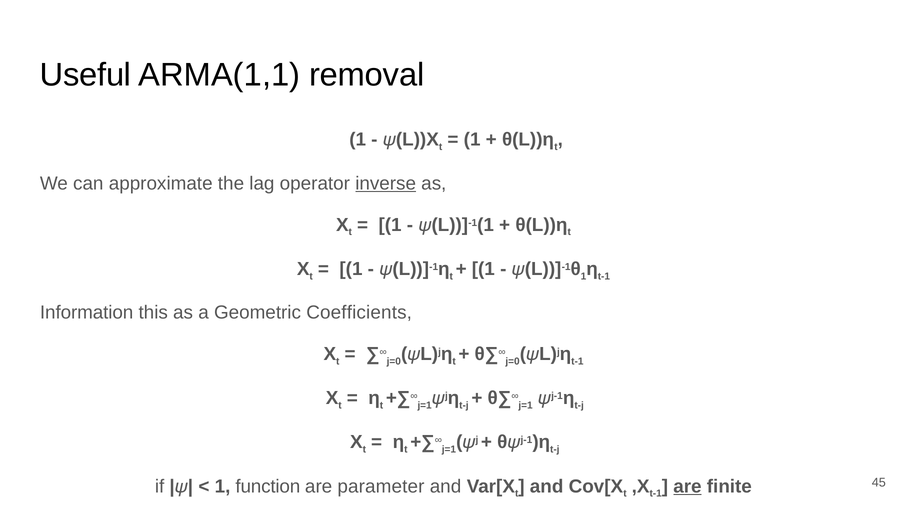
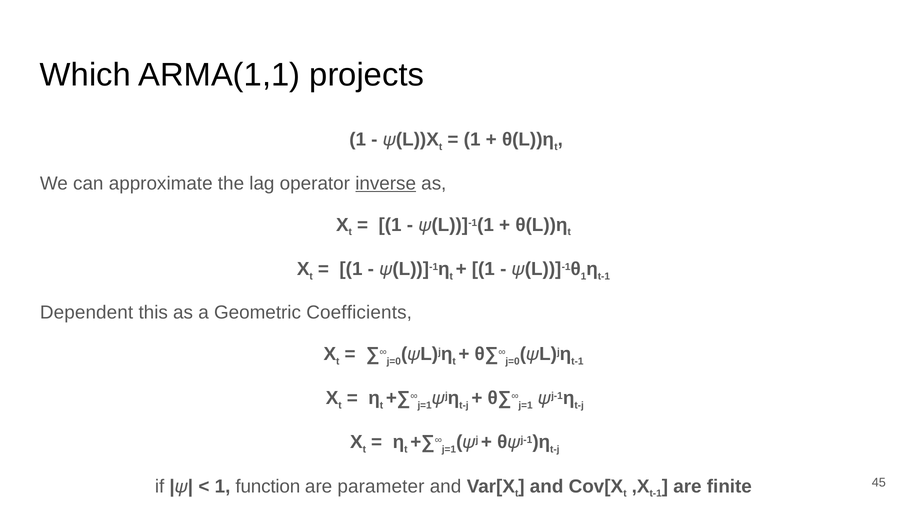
Useful: Useful -> Which
removal: removal -> projects
Information: Information -> Dependent
are at (687, 487) underline: present -> none
